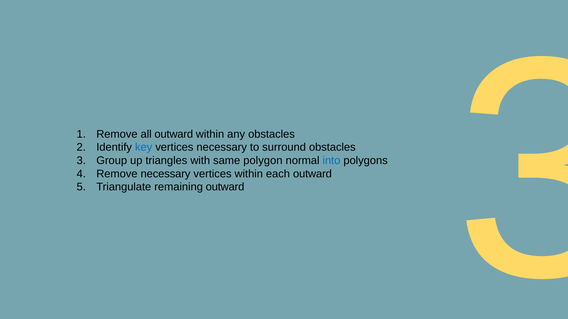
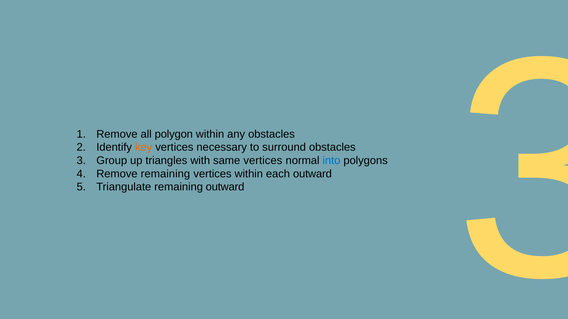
all outward: outward -> polygon
key colour: blue -> orange
same polygon: polygon -> vertices
Remove necessary: necessary -> remaining
